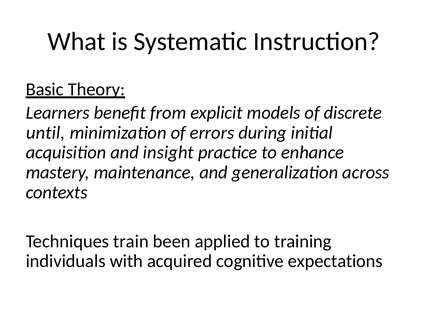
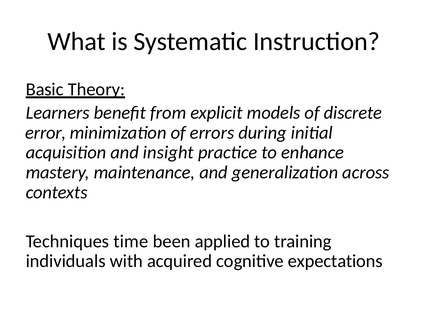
until: until -> error
train: train -> time
